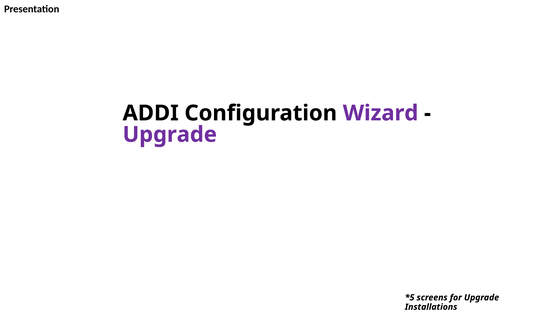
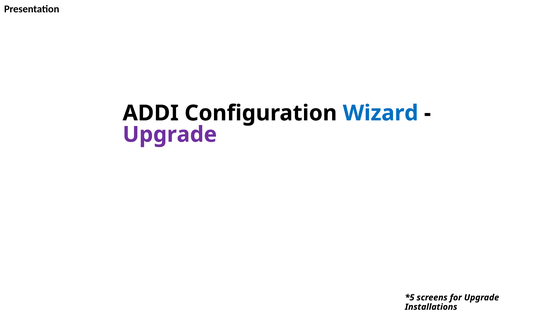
Wizard colour: purple -> blue
